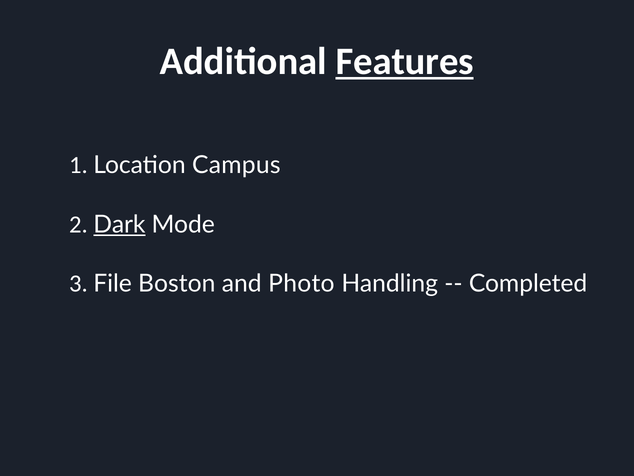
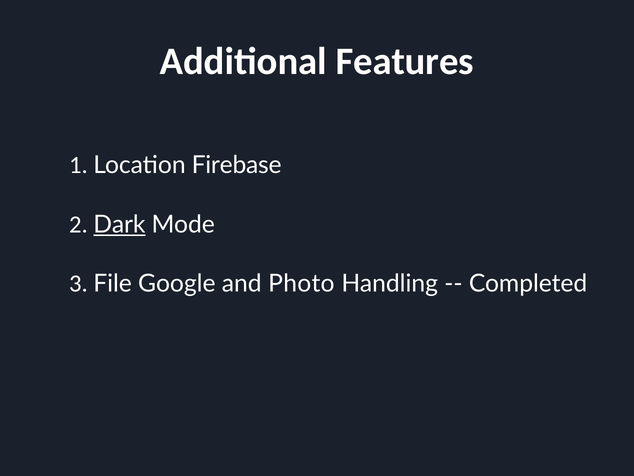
Features underline: present -> none
Campus: Campus -> Firebase
Boston: Boston -> Google
